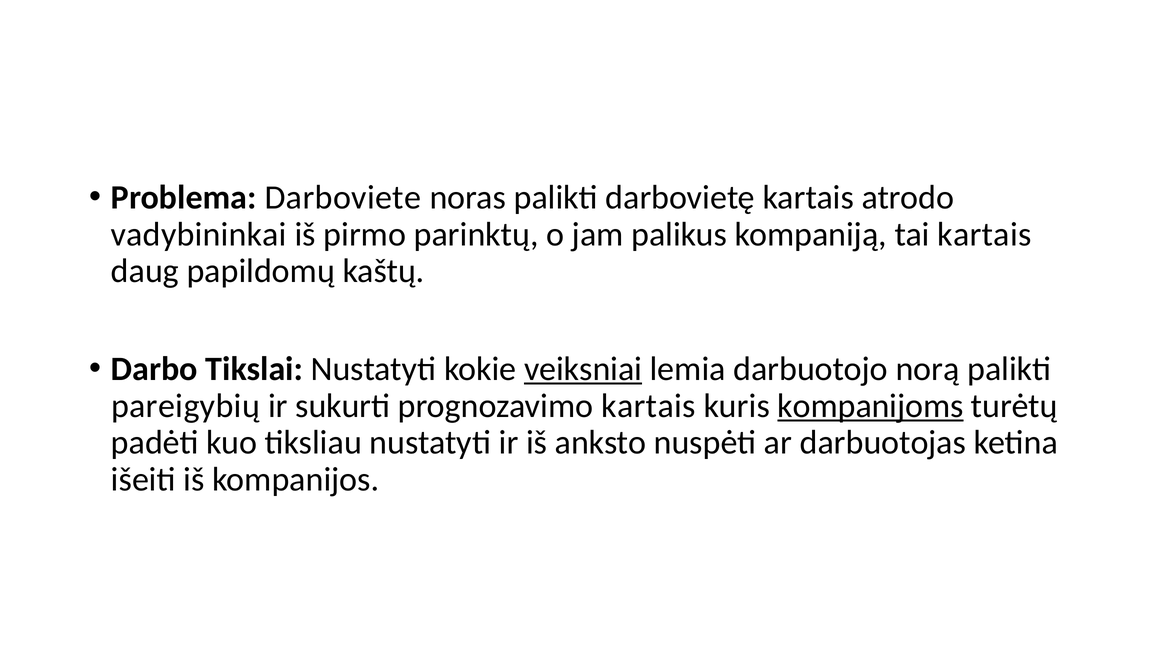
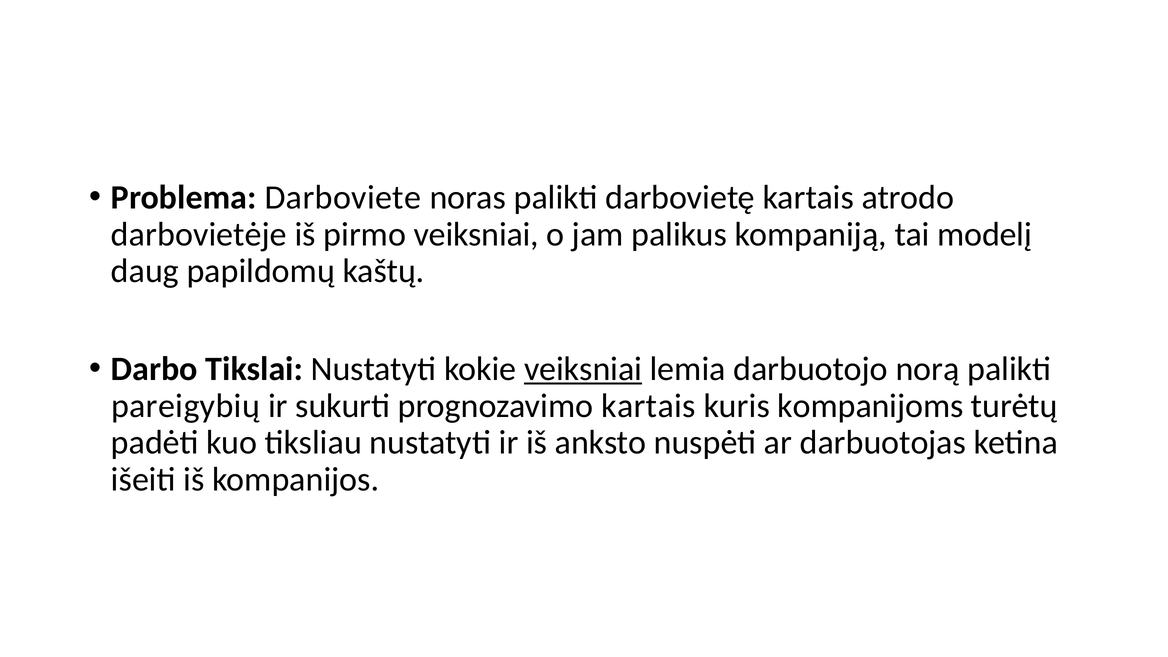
vadybininkai: vadybininkai -> darbovietėje
pirmo parinktų: parinktų -> veiksniai
tai kartais: kartais -> modelį
kompanijoms underline: present -> none
